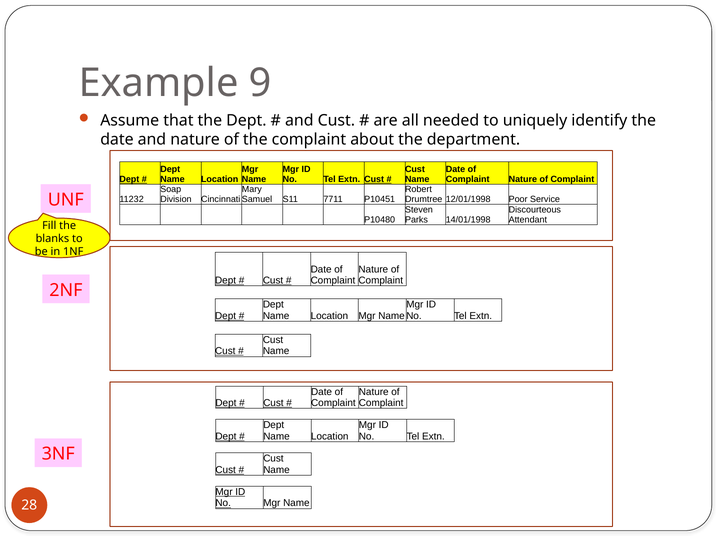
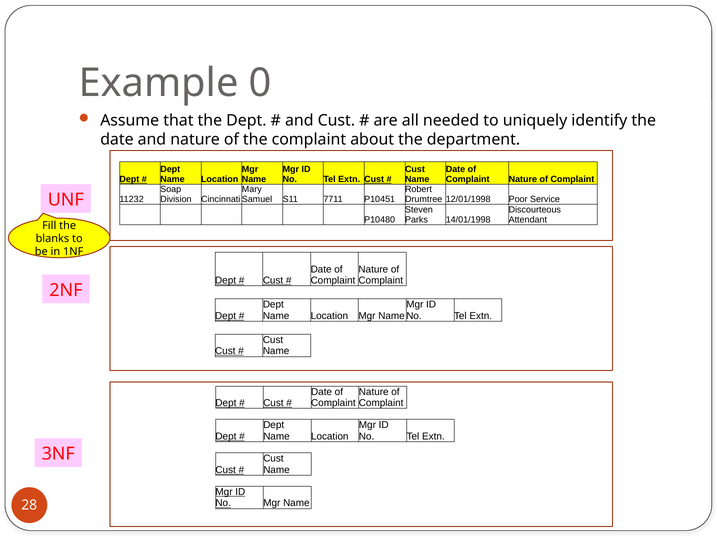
9: 9 -> 0
